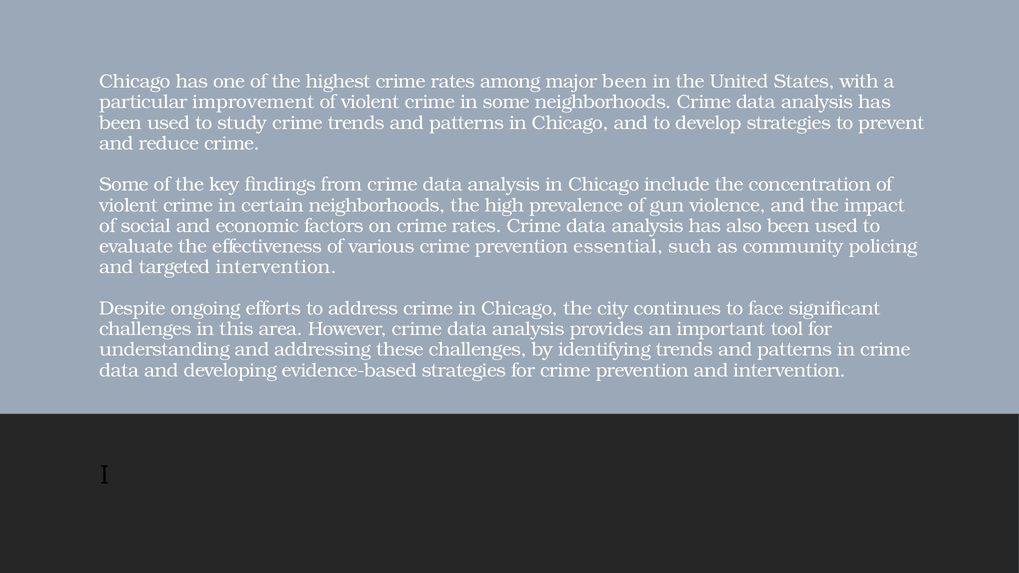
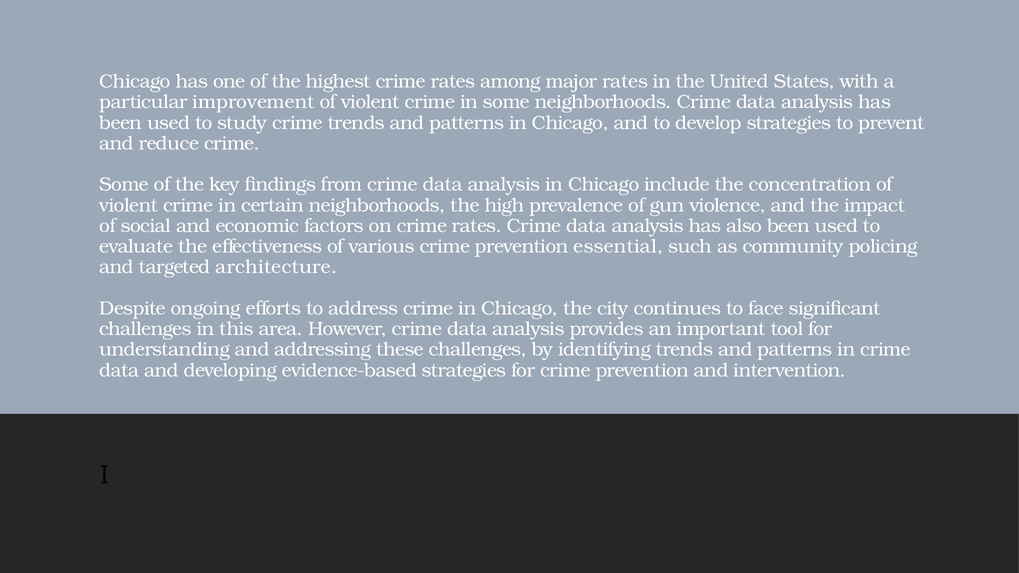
major been: been -> rates
targeted intervention: intervention -> architecture
